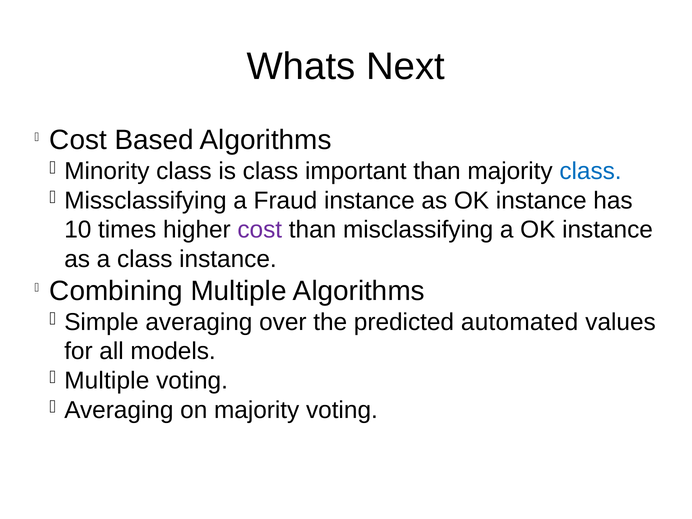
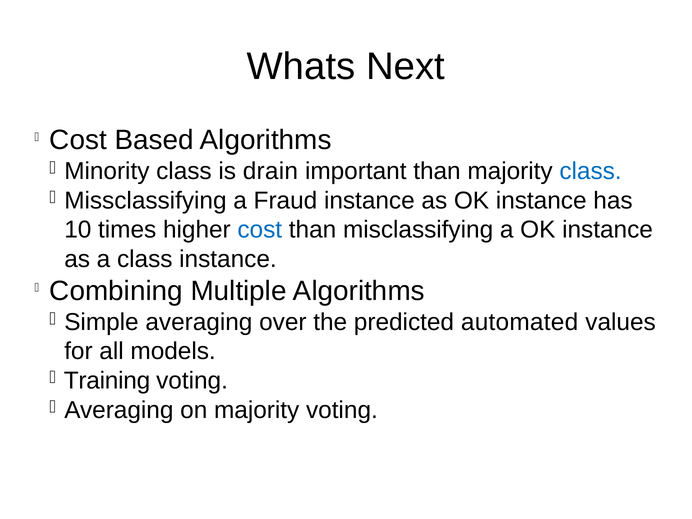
is class: class -> drain
cost at (260, 230) colour: purple -> blue
Multiple at (107, 381): Multiple -> Training
